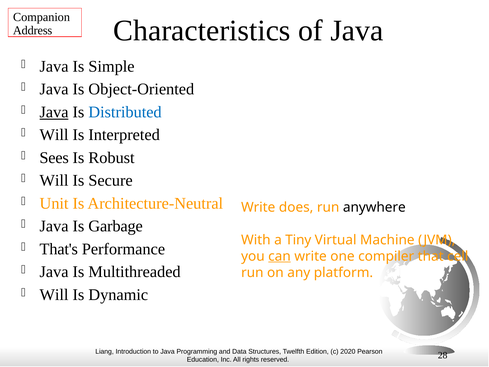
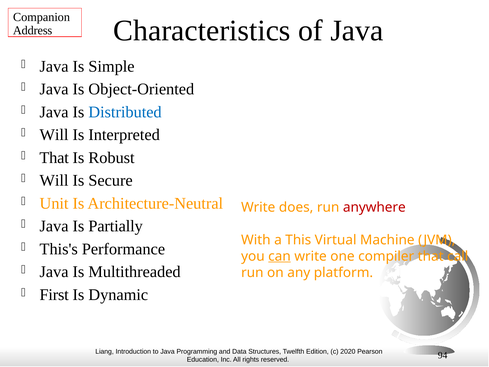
Java at (54, 112) underline: present -> none
Sees at (54, 158): Sees -> That
anywhere colour: black -> red
Garbage: Garbage -> Partially
Tiny: Tiny -> This
That's: That's -> This's
cell: cell -> call
Will at (54, 295): Will -> First
28: 28 -> 94
